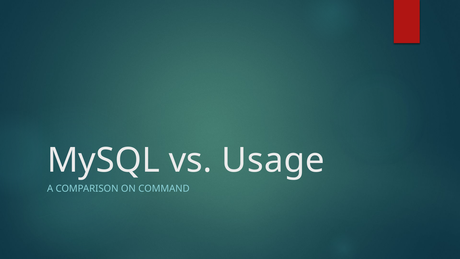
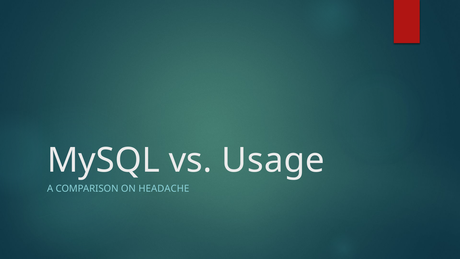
COMMAND: COMMAND -> HEADACHE
